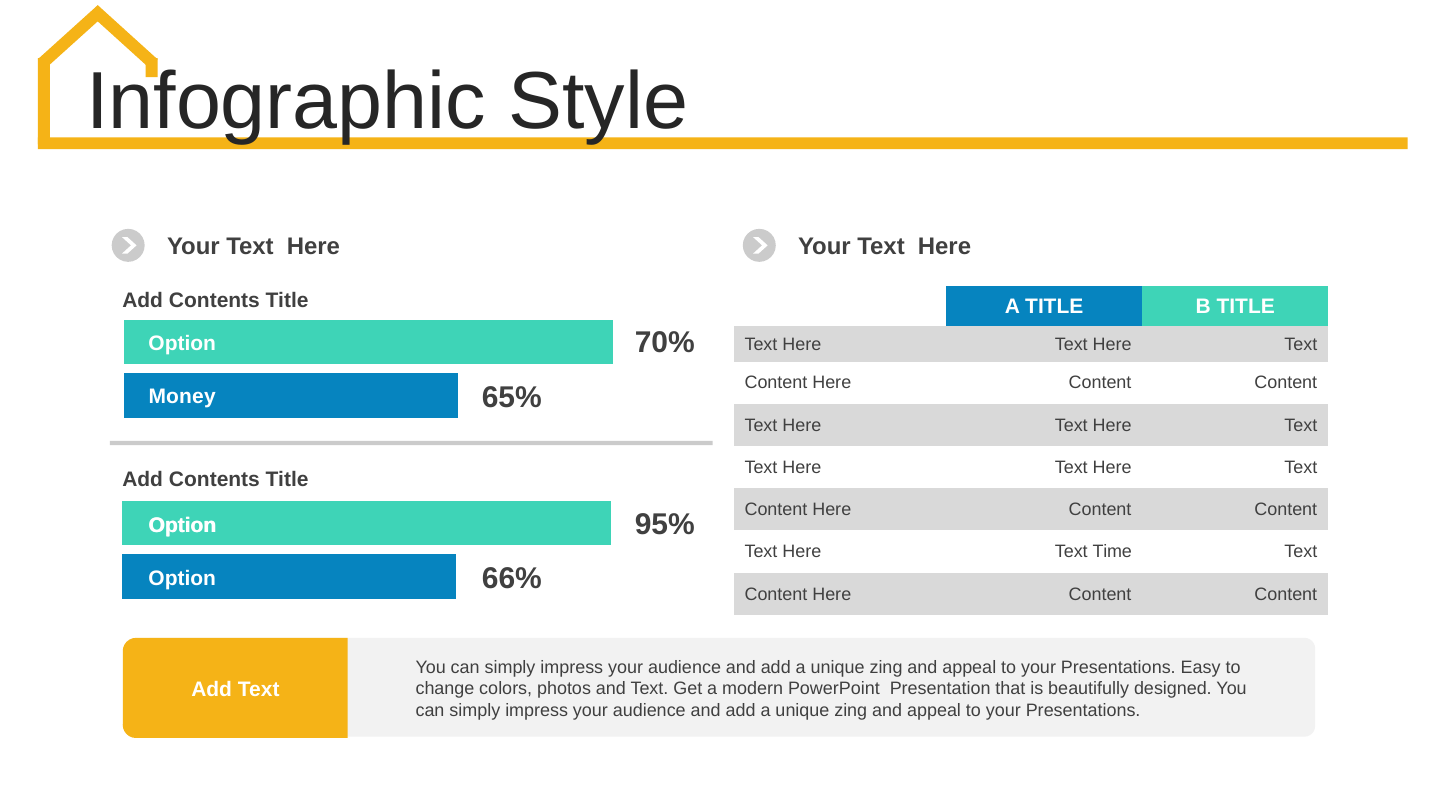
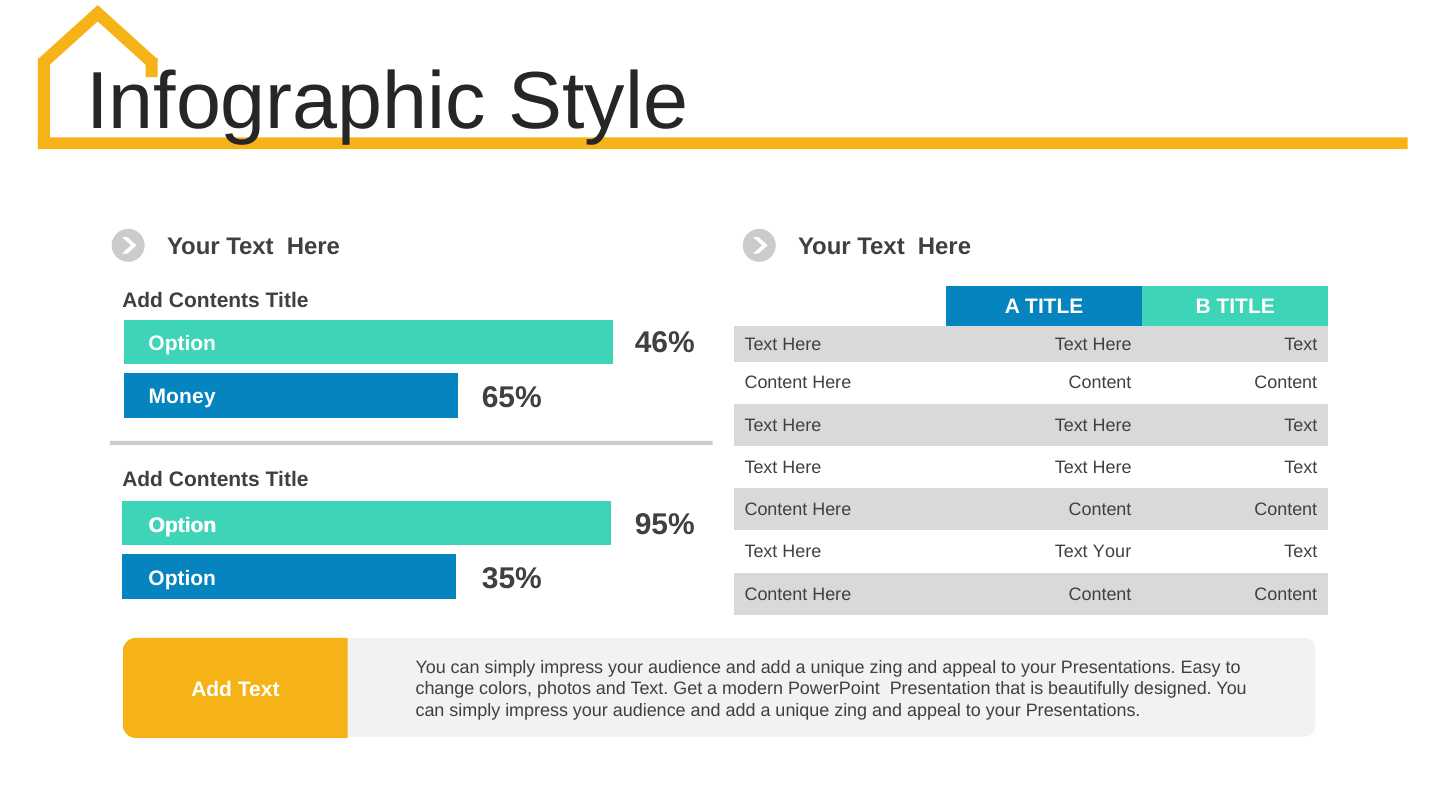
70%: 70% -> 46%
Text Time: Time -> Your
66%: 66% -> 35%
